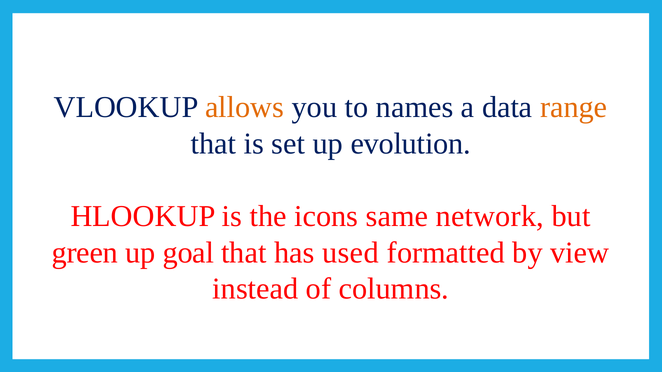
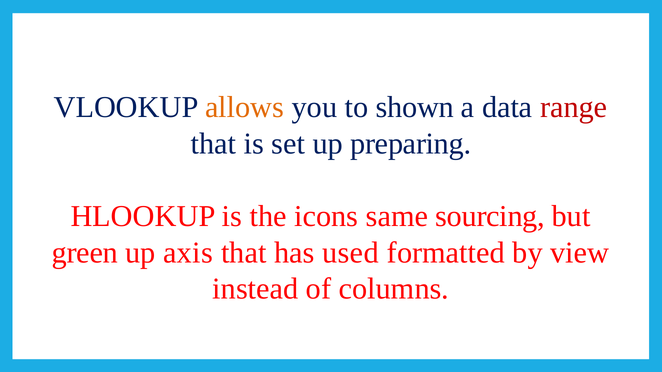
names: names -> shown
range colour: orange -> red
evolution: evolution -> preparing
network: network -> sourcing
goal: goal -> axis
